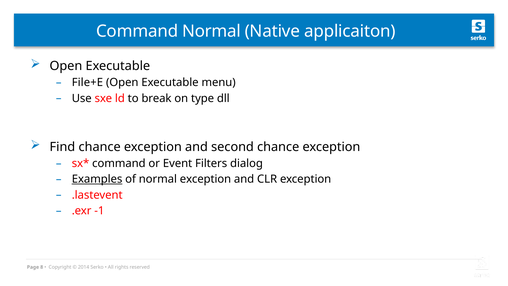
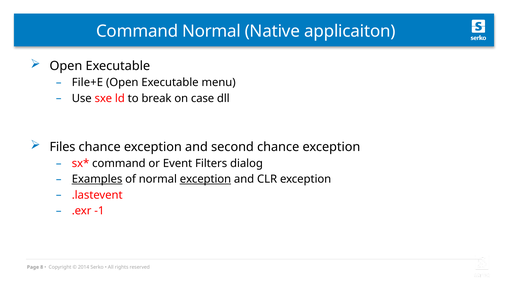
type: type -> case
Find: Find -> Files
exception at (205, 179) underline: none -> present
